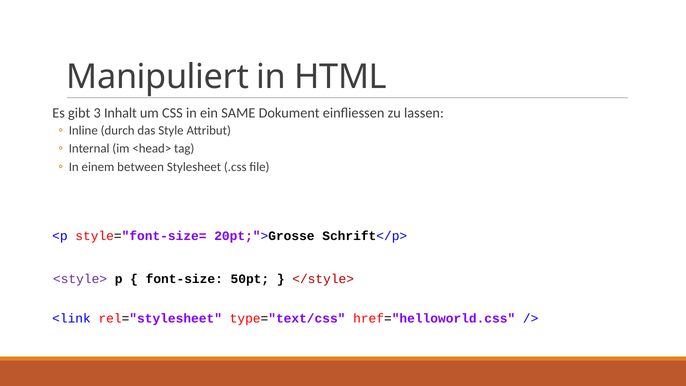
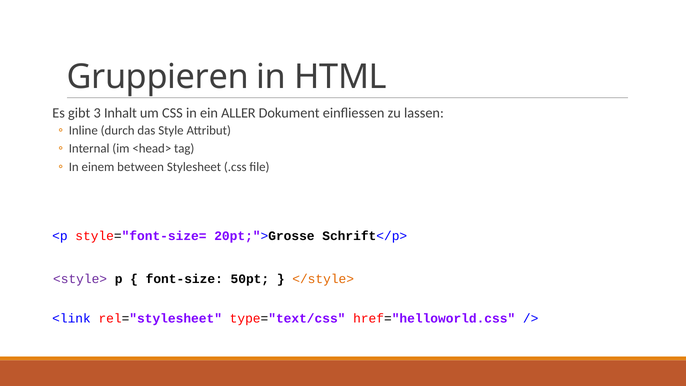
Manipuliert: Manipuliert -> Gruppieren
SAME: SAME -> ALLER
</style> colour: red -> orange
